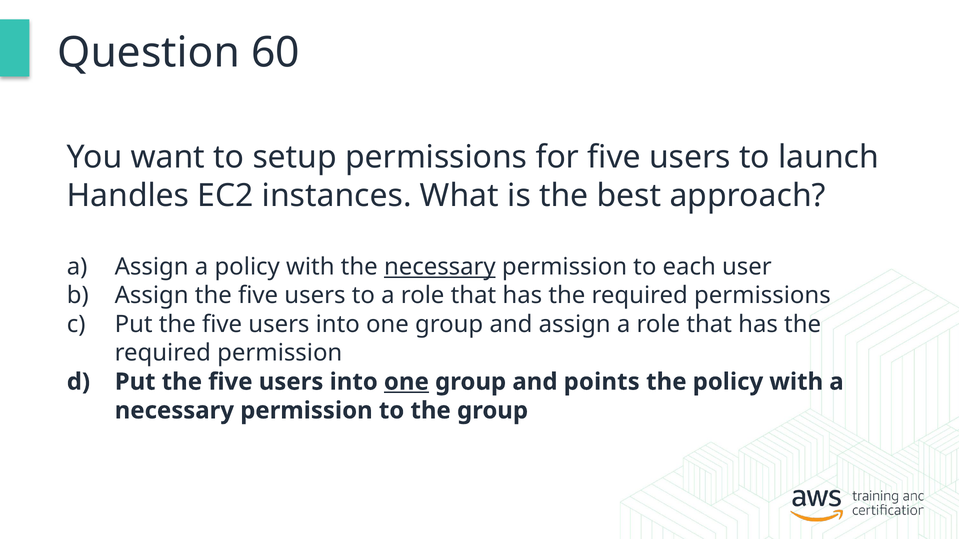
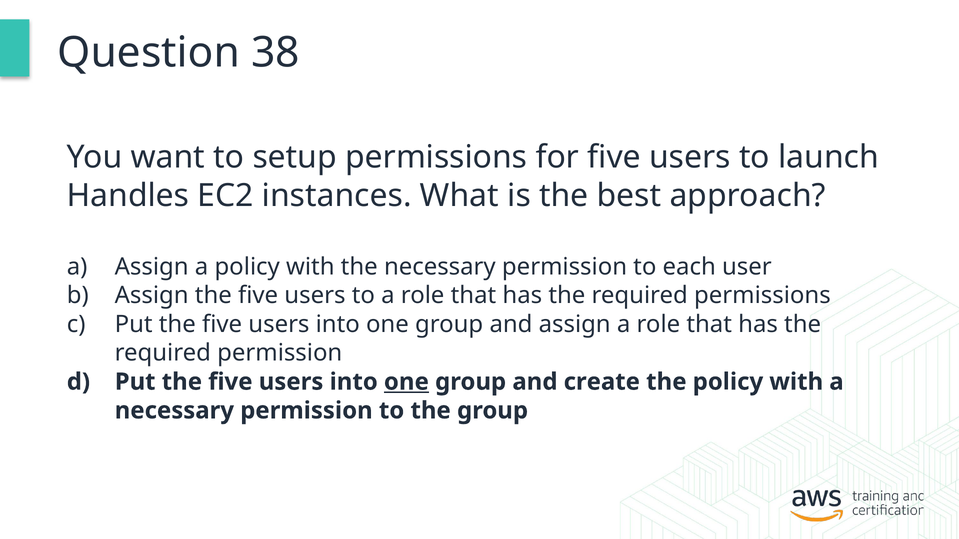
60: 60 -> 38
necessary at (440, 267) underline: present -> none
points: points -> create
